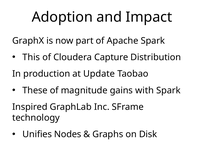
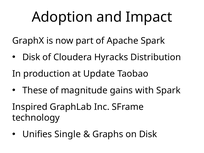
This at (31, 57): This -> Disk
Capture: Capture -> Hyracks
Nodes: Nodes -> Single
